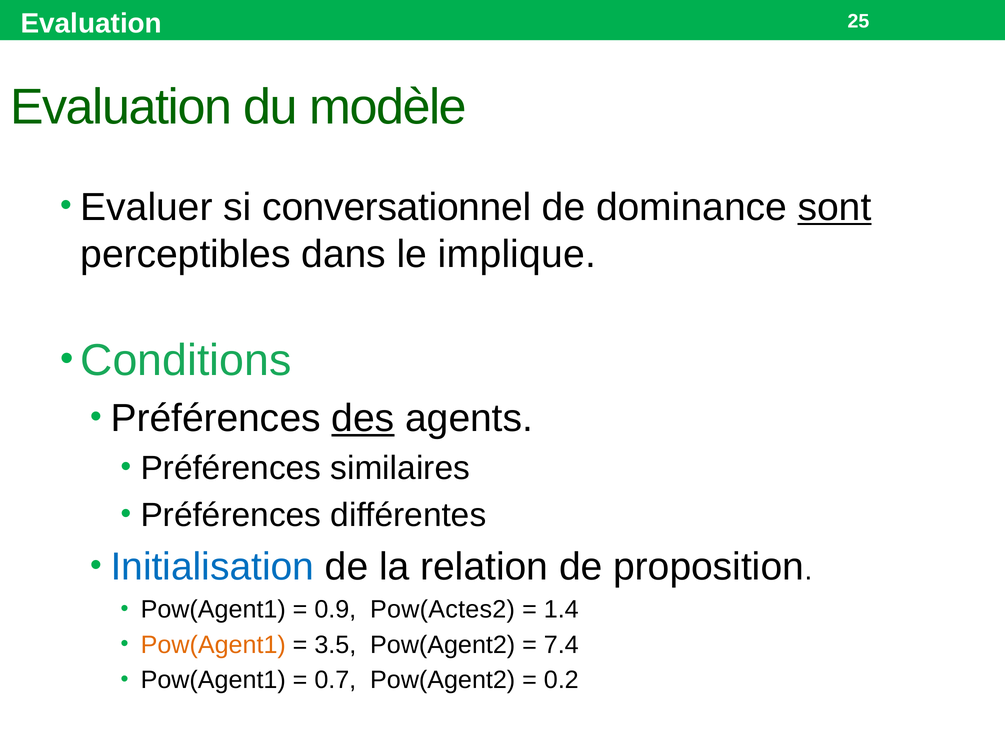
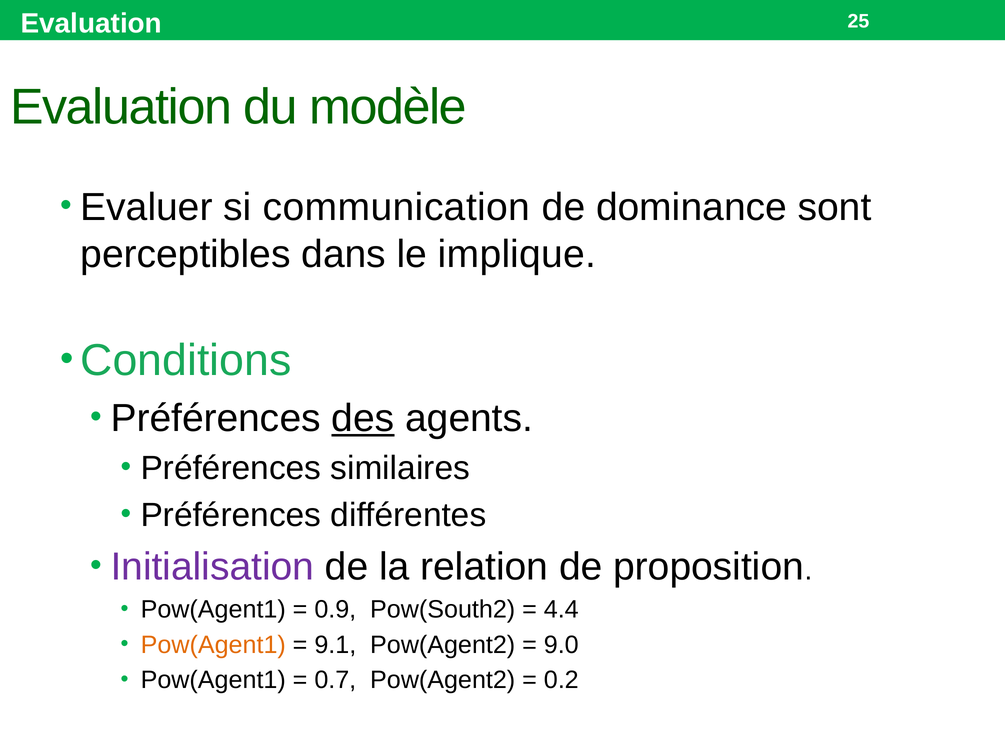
conversationnel: conversationnel -> communication
sont underline: present -> none
Initialisation colour: blue -> purple
Pow(Actes2: Pow(Actes2 -> Pow(South2
1.4: 1.4 -> 4.4
3.5: 3.5 -> 9.1
7.4: 7.4 -> 9.0
